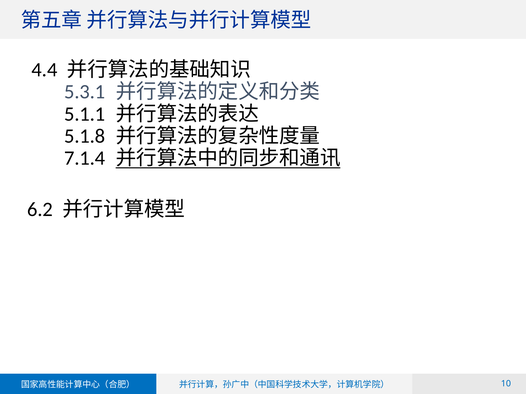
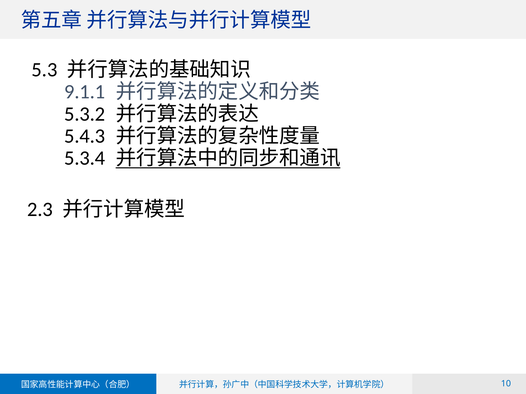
4.4: 4.4 -> 5.3
5.3.1: 5.3.1 -> 9.1.1
5.1.1: 5.1.1 -> 5.3.2
5.1.8: 5.1.8 -> 5.4.3
7.1.4: 7.1.4 -> 5.3.4
6.2: 6.2 -> 2.3
